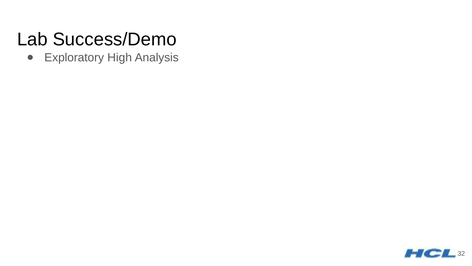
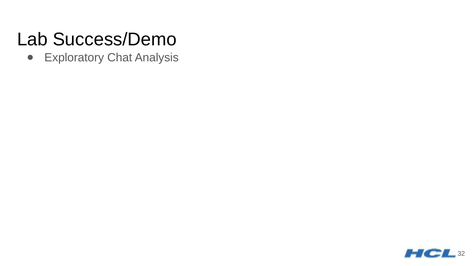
High: High -> Chat
